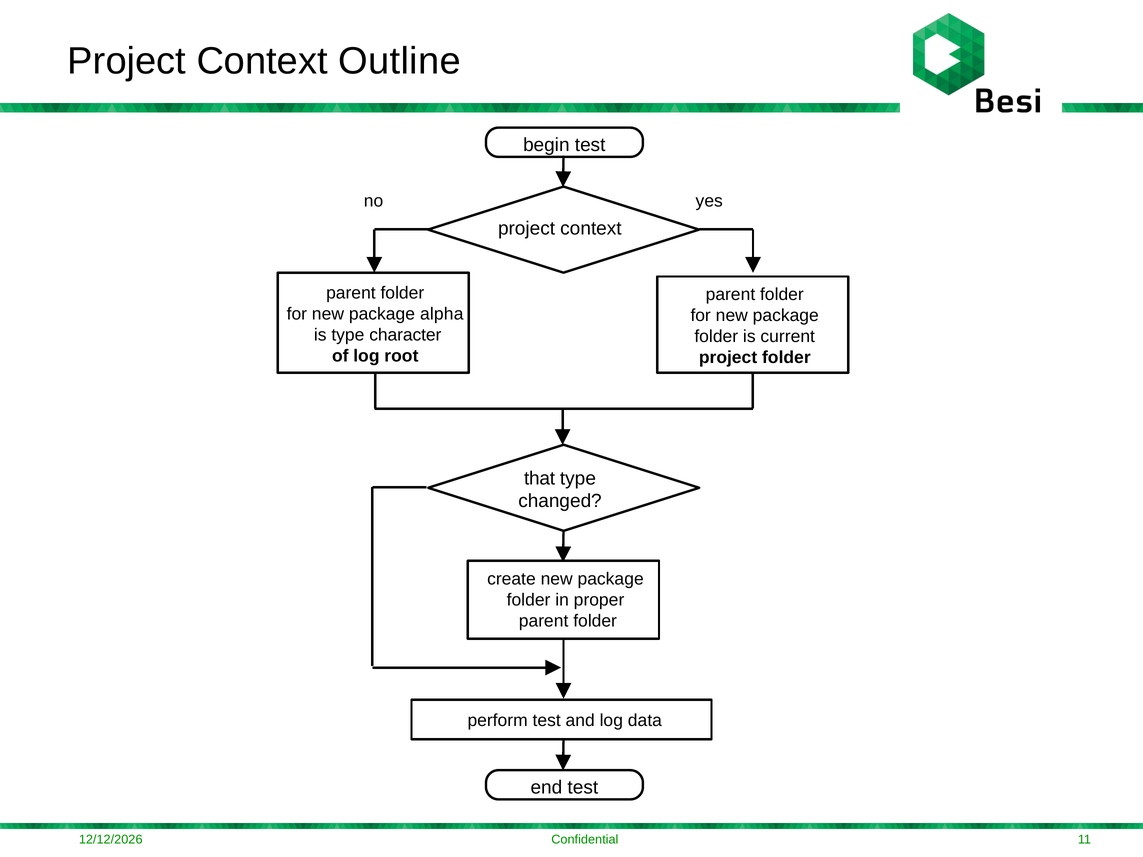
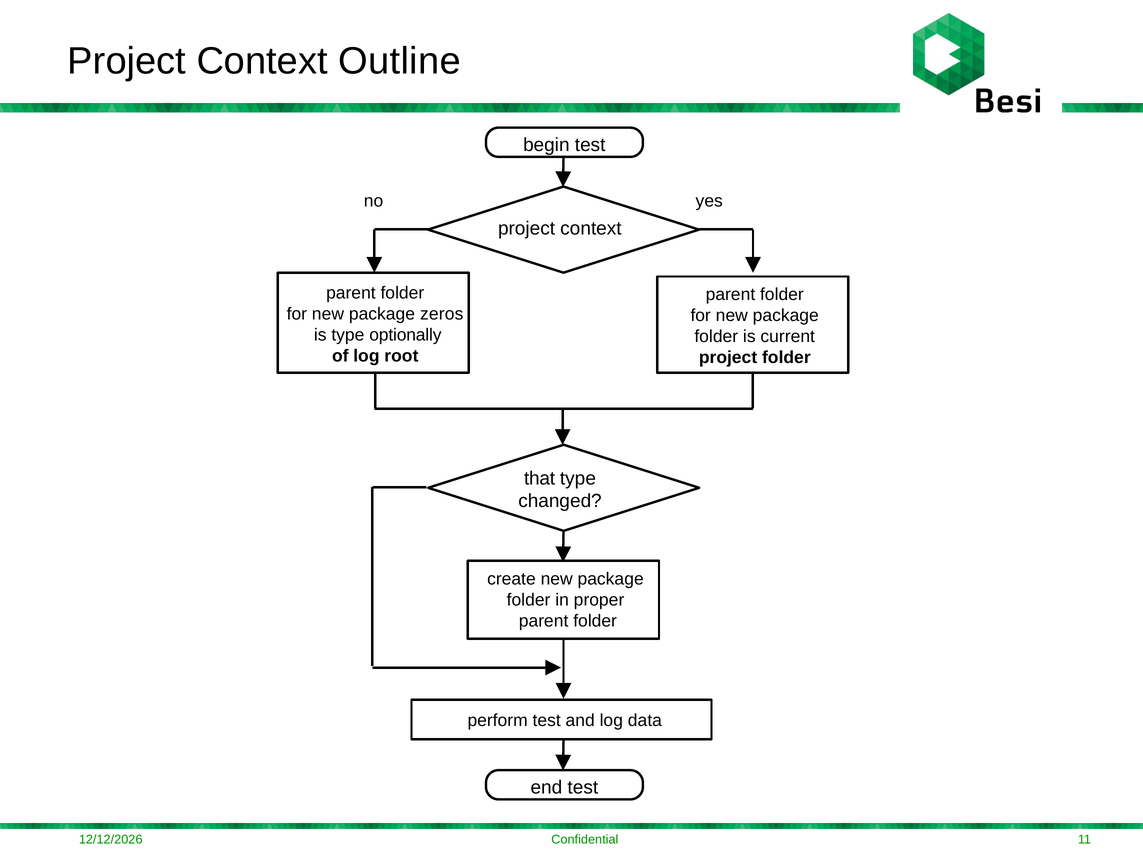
alpha: alpha -> zeros
character: character -> optionally
